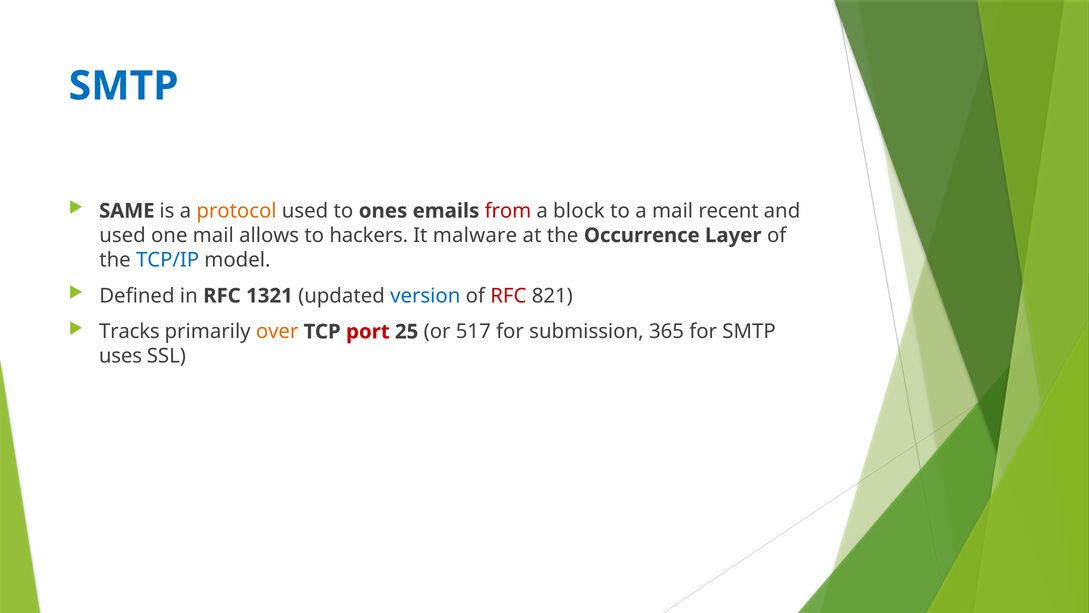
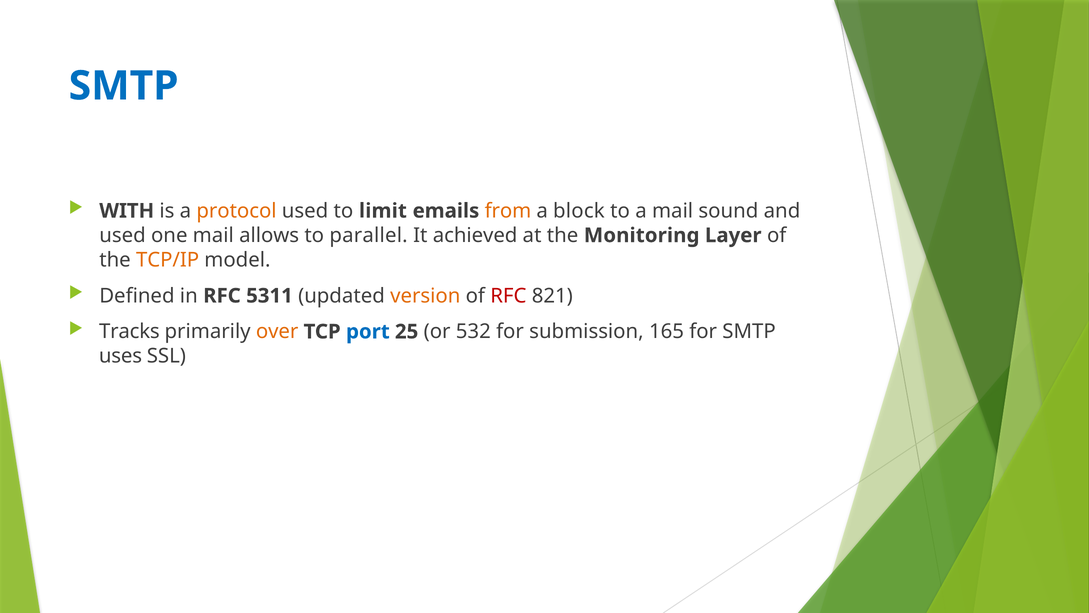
SAME: SAME -> WITH
ones: ones -> limit
from colour: red -> orange
recent: recent -> sound
hackers: hackers -> parallel
malware: malware -> achieved
Occurrence: Occurrence -> Monitoring
TCP/IP colour: blue -> orange
1321: 1321 -> 5311
version colour: blue -> orange
port colour: red -> blue
517: 517 -> 532
365: 365 -> 165
